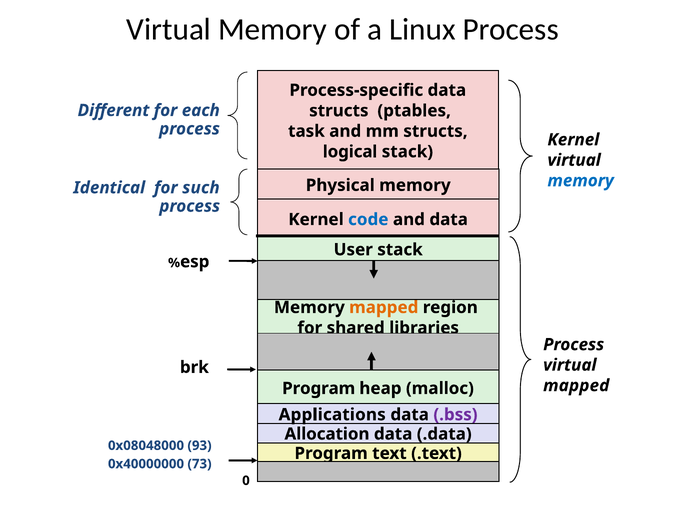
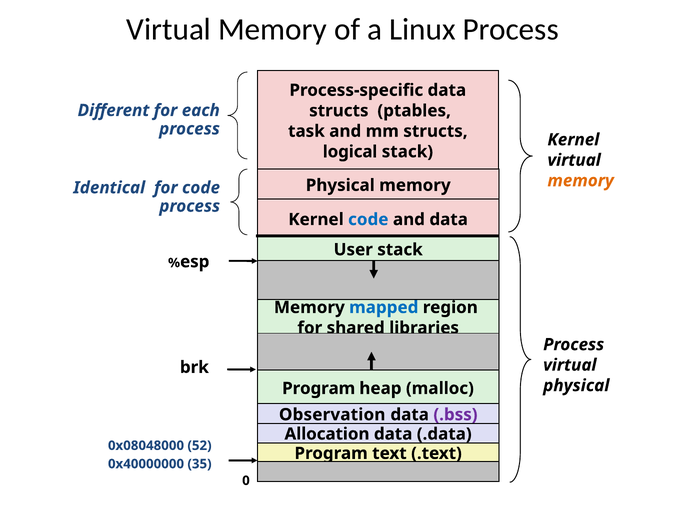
memory at (581, 180) colour: blue -> orange
for such: such -> code
mapped at (384, 307) colour: orange -> blue
mapped at (576, 385): mapped -> physical
Applications: Applications -> Observation
93: 93 -> 52
73: 73 -> 35
